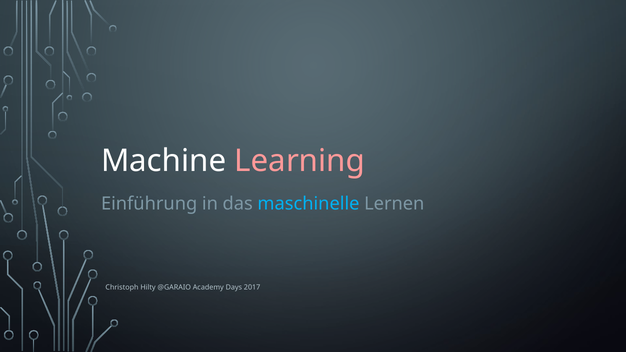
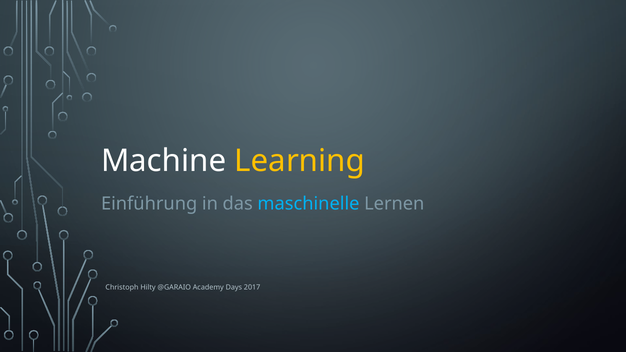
Learning colour: pink -> yellow
